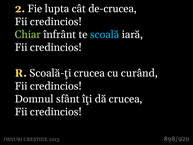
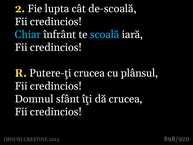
de-crucea: de-crucea -> de-scoală
Chiar colour: light green -> light blue
Scoală-ţi: Scoală-ţi -> Putere-ţi
curând: curând -> plânsul
